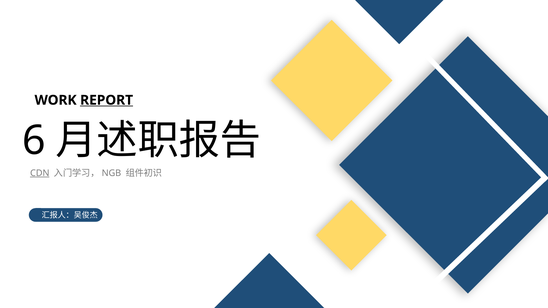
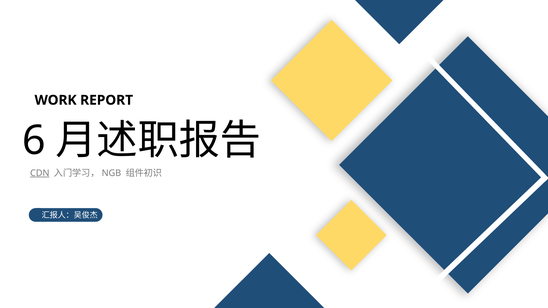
REPORT underline: present -> none
